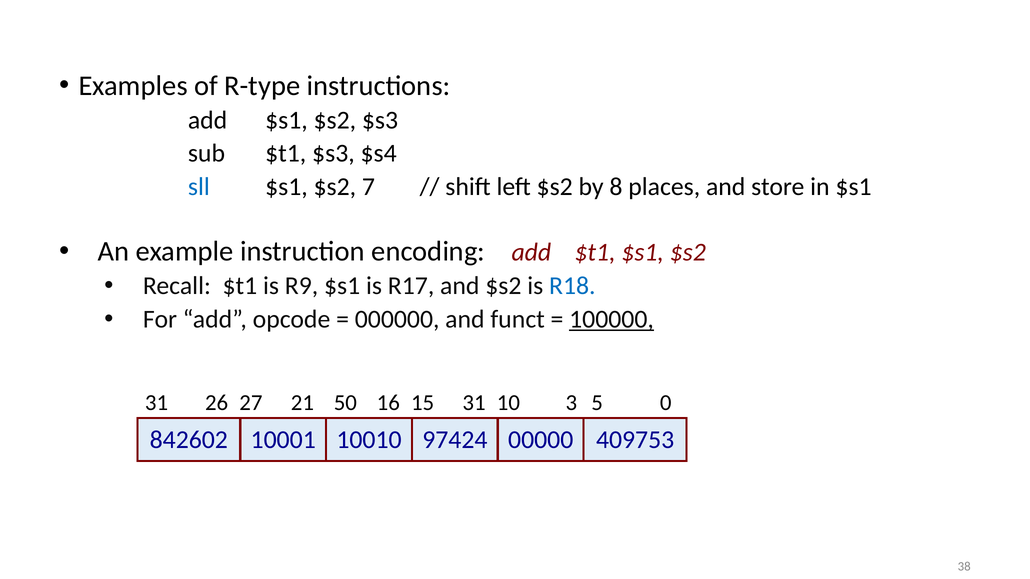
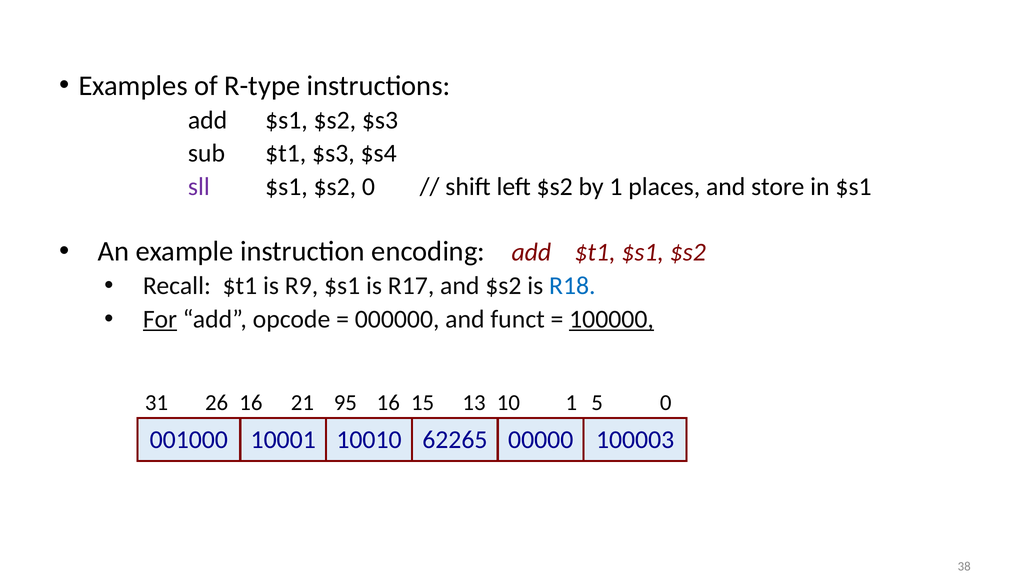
sll colour: blue -> purple
$s2 7: 7 -> 0
by 8: 8 -> 1
For underline: none -> present
26 27: 27 -> 16
50: 50 -> 95
15 31: 31 -> 13
10 3: 3 -> 1
842602: 842602 -> 001000
97424: 97424 -> 62265
409753: 409753 -> 100003
